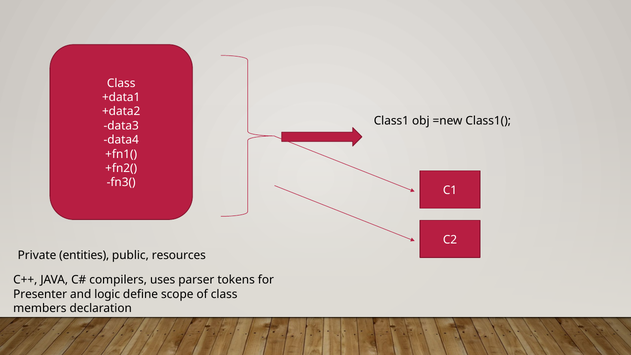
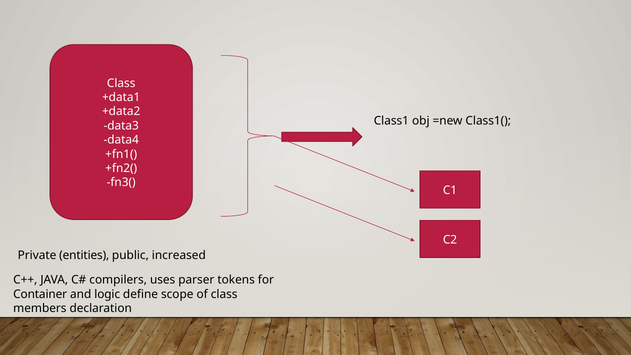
resources: resources -> increased
Presenter: Presenter -> Container
